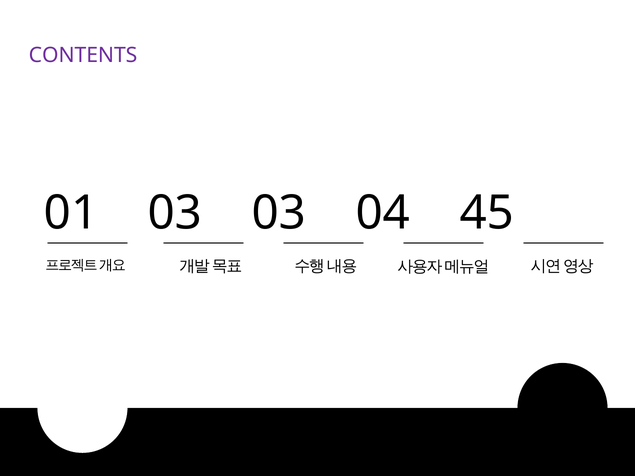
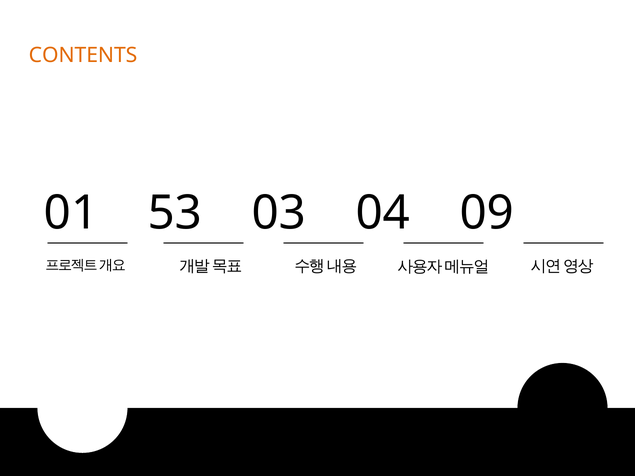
CONTENTS colour: purple -> orange
01 03: 03 -> 53
45: 45 -> 09
